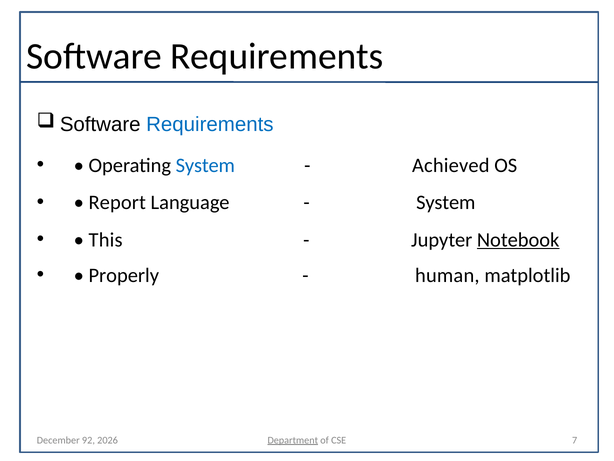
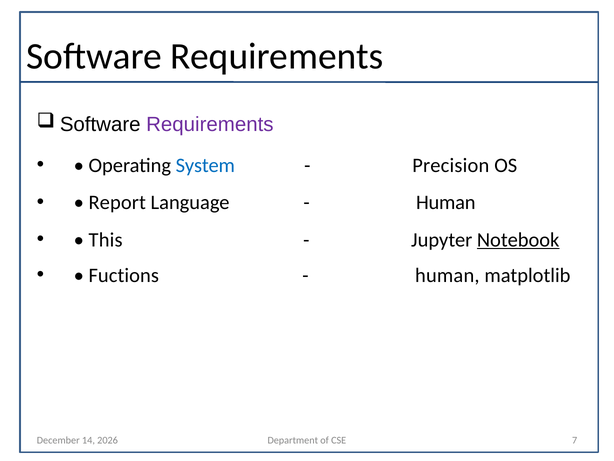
Requirements at (210, 124) colour: blue -> purple
Achieved: Achieved -> Precision
System at (446, 202): System -> Human
Properly: Properly -> Fuctions
92: 92 -> 14
Department underline: present -> none
